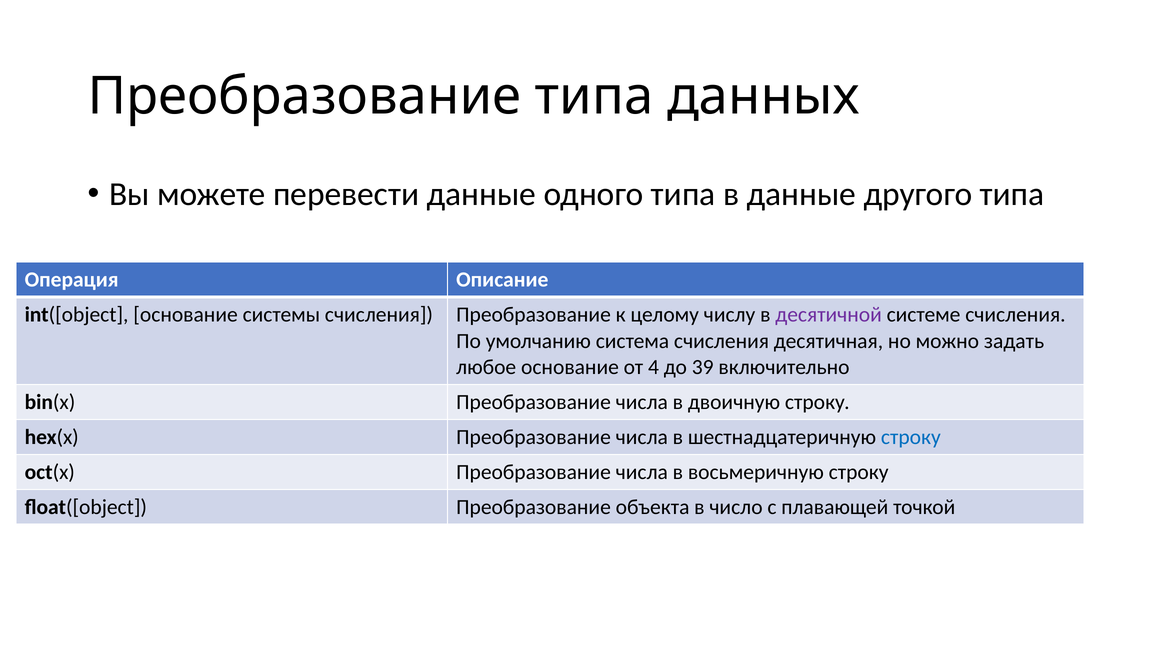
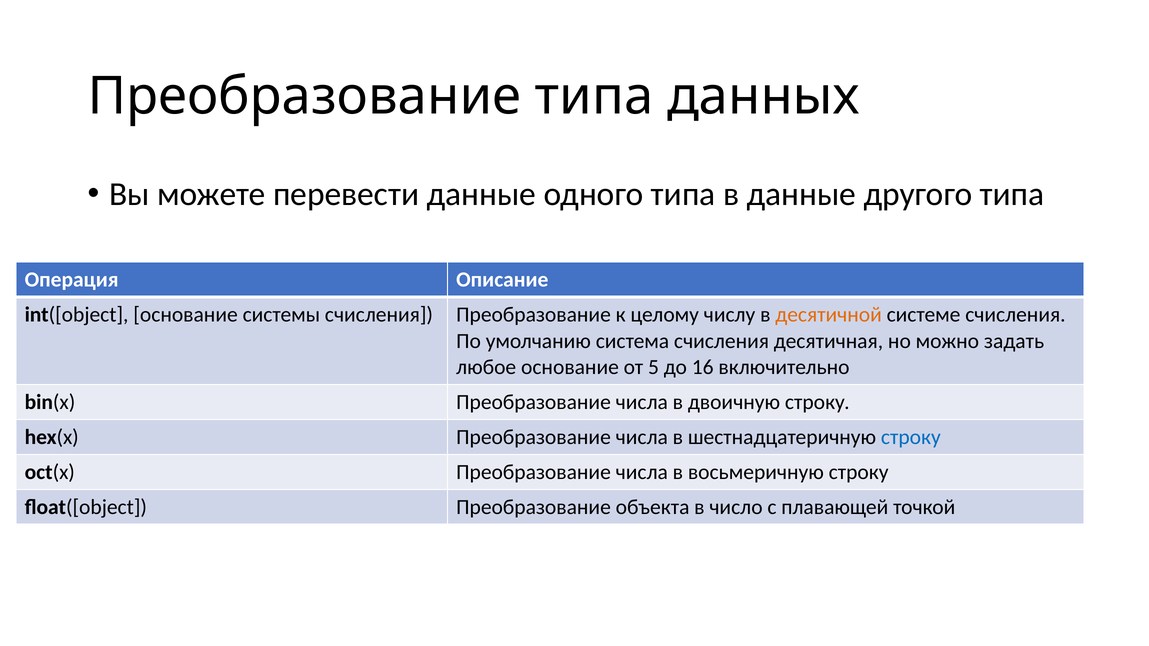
десятичной colour: purple -> orange
4: 4 -> 5
39: 39 -> 16
